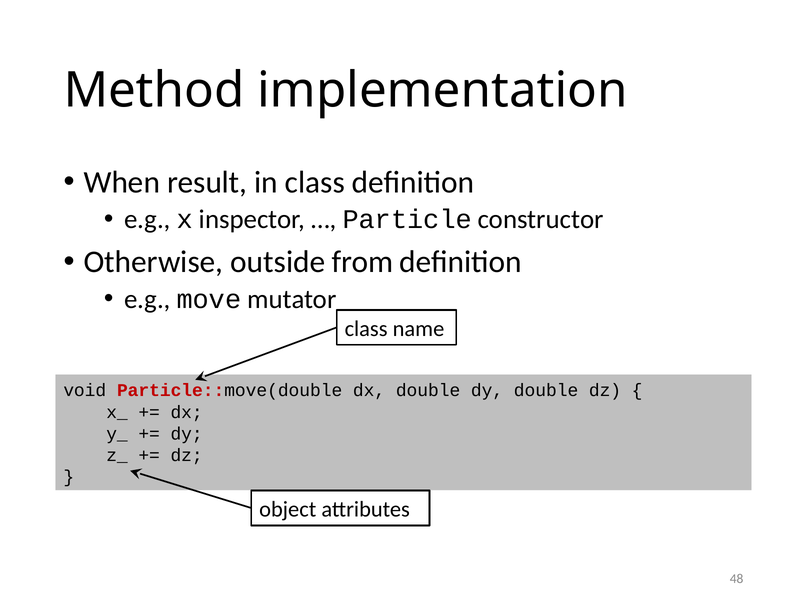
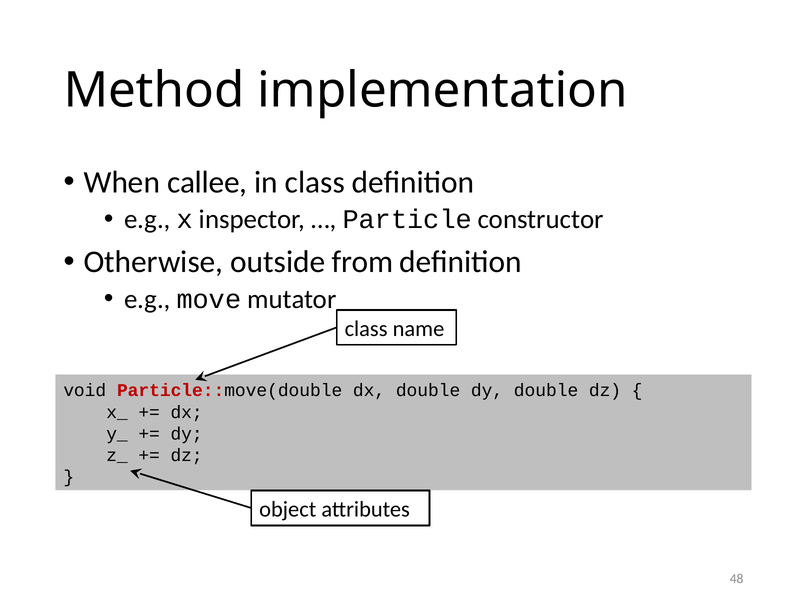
result: result -> callee
